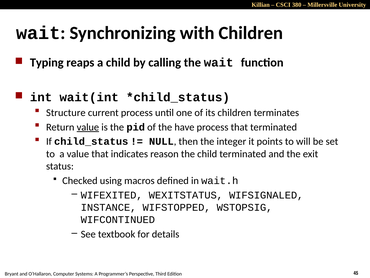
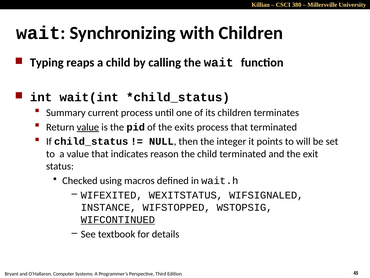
Structure: Structure -> Summary
have: have -> exits
WIFCONTINUED underline: none -> present
